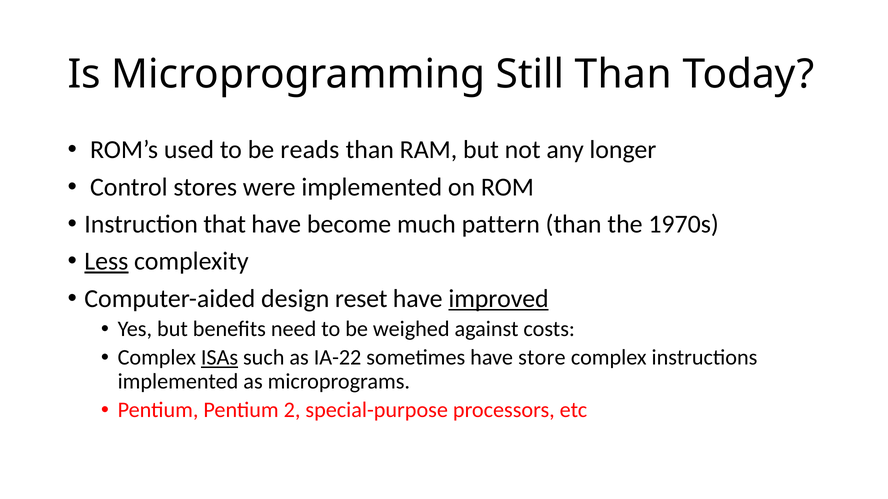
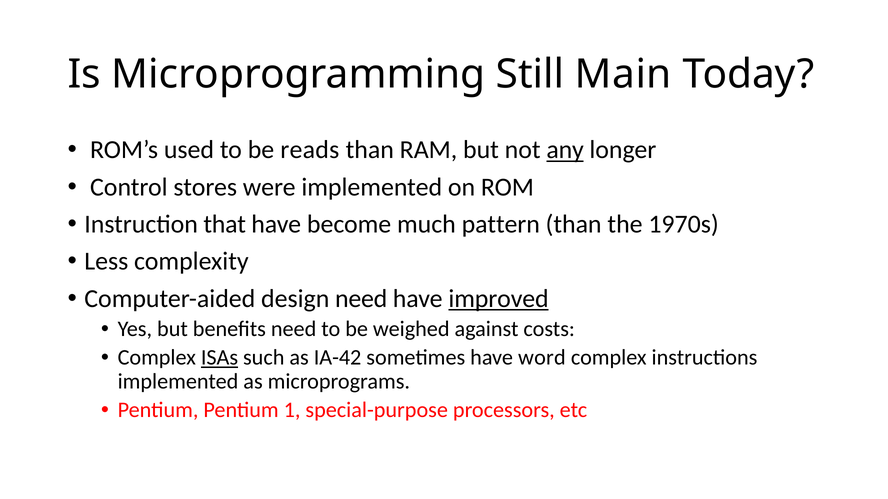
Still Than: Than -> Main
any underline: none -> present
Less underline: present -> none
design reset: reset -> need
IA-22: IA-22 -> IA-42
store: store -> word
2: 2 -> 1
